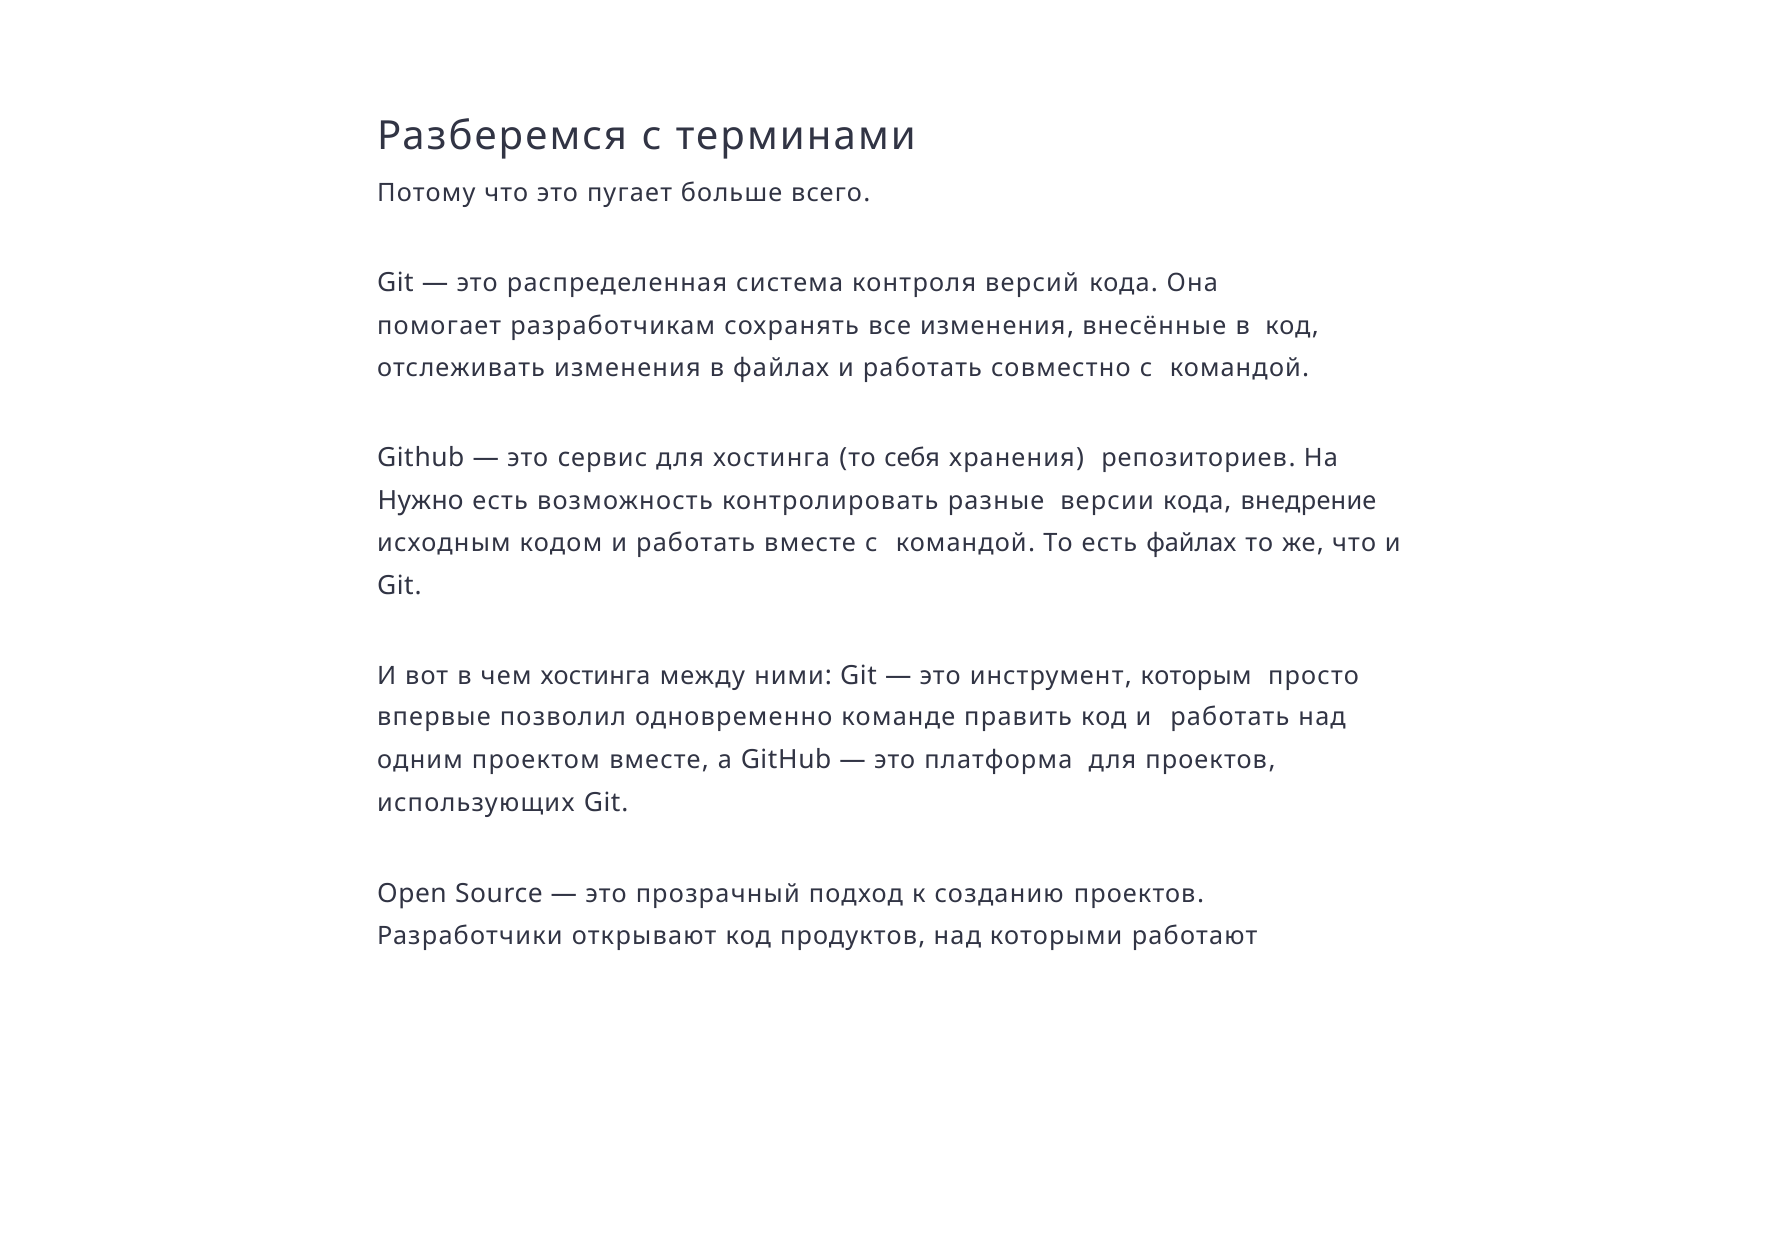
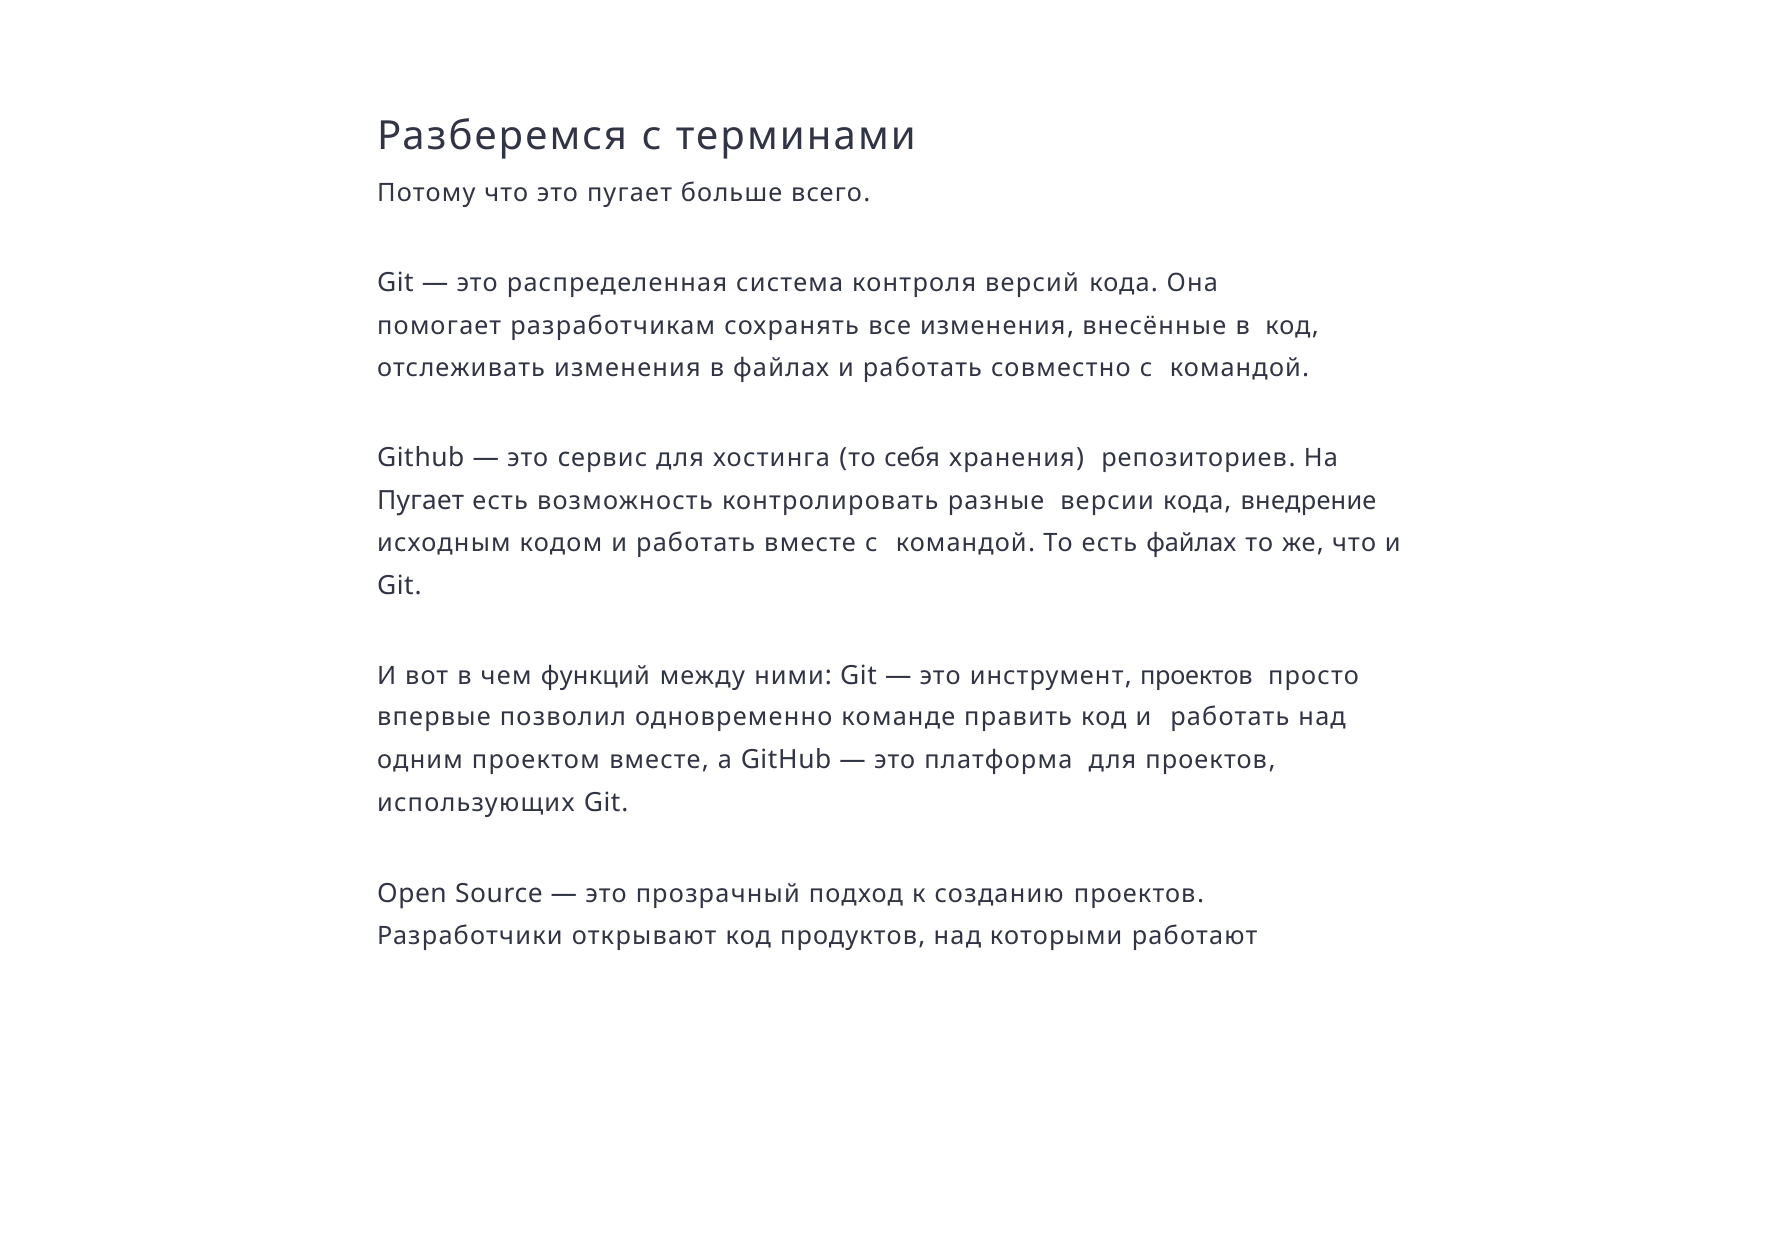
Нужно at (421, 500): Нужно -> Пугает
чем хостинга: хостинга -> функций
инструмент которым: которым -> проектов
